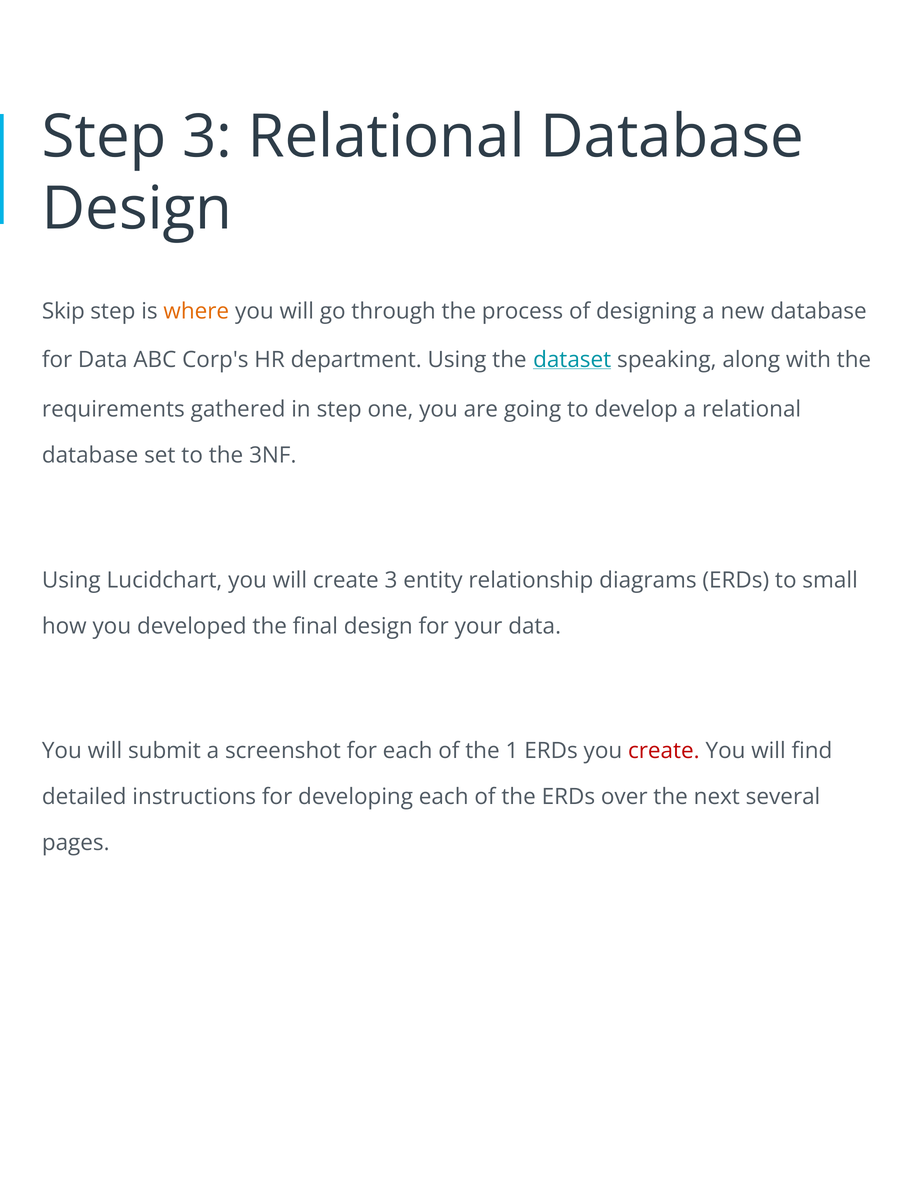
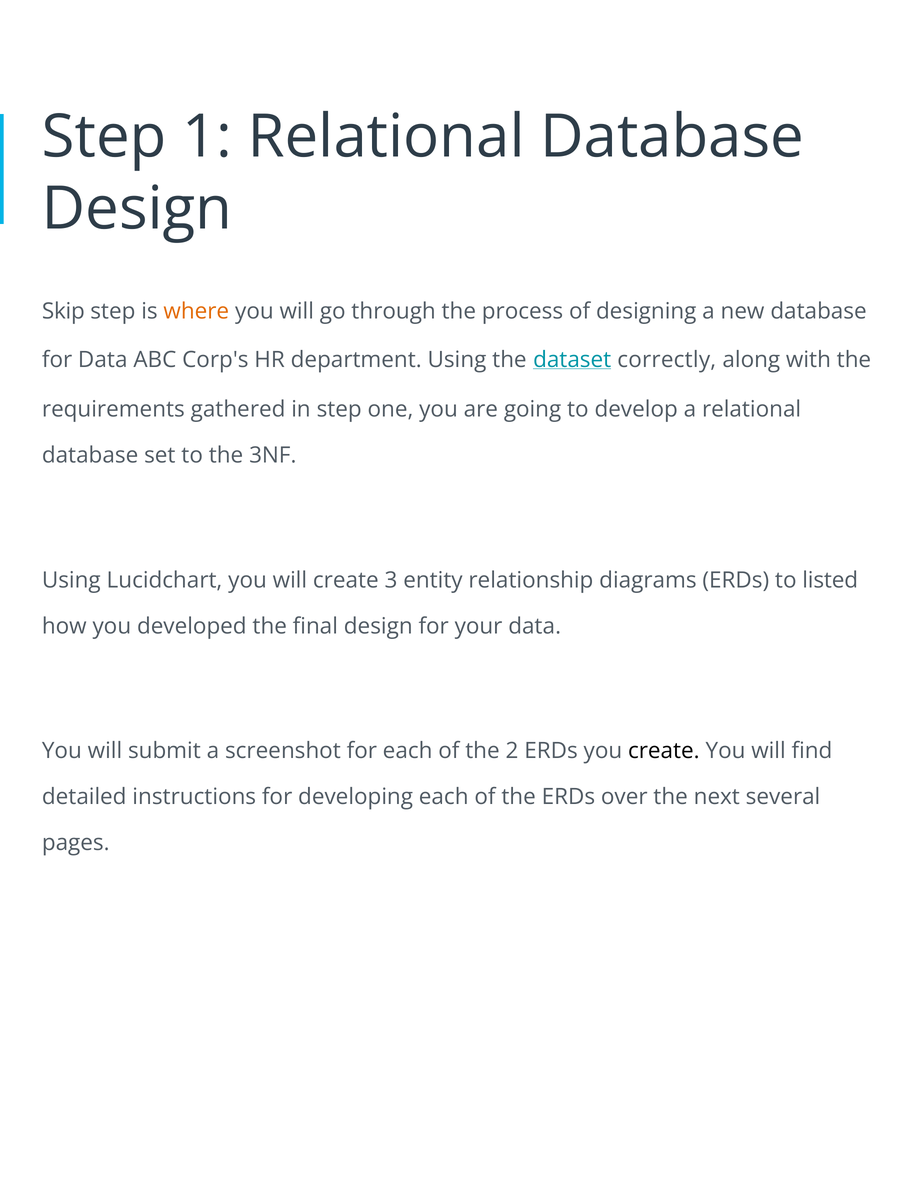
Step 3: 3 -> 1
speaking: speaking -> correctly
small: small -> listed
1: 1 -> 2
create at (664, 751) colour: red -> black
